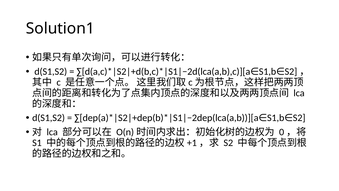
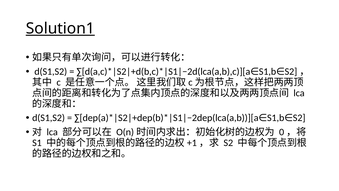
Solution1 underline: none -> present
